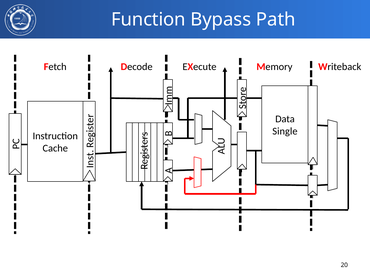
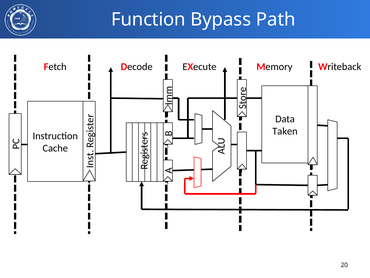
Single: Single -> Taken
